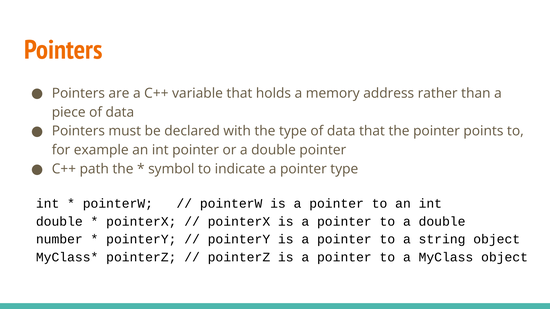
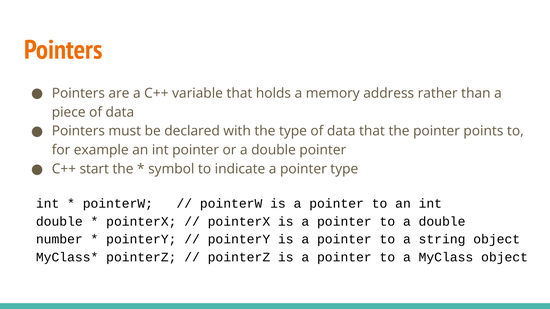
path: path -> start
